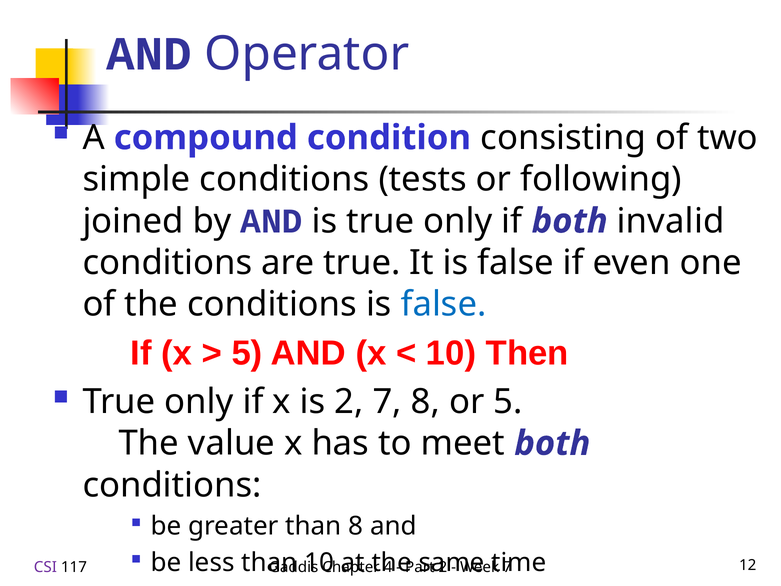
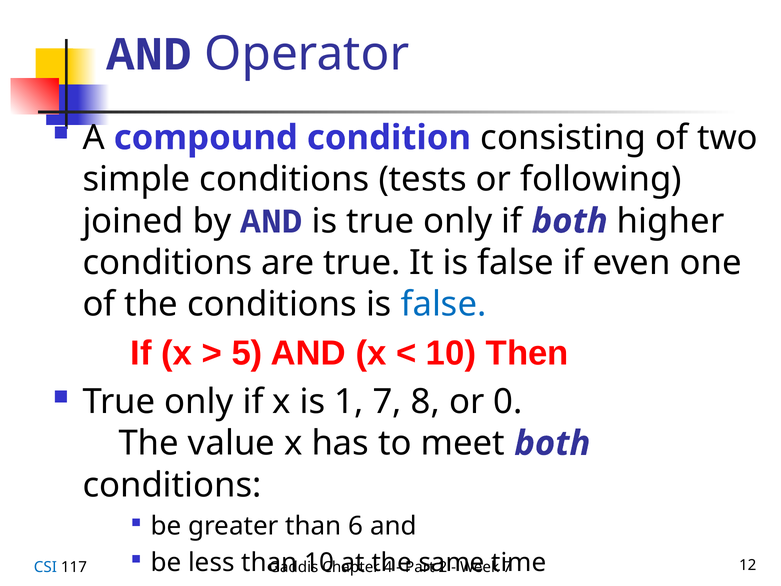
invalid: invalid -> higher
is 2: 2 -> 1
or 5: 5 -> 0
than 8: 8 -> 6
CSI colour: purple -> blue
